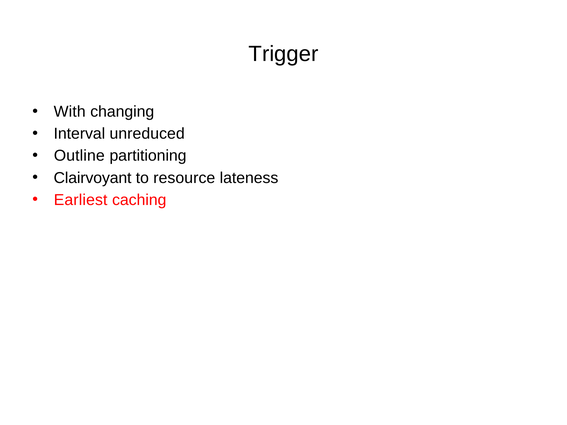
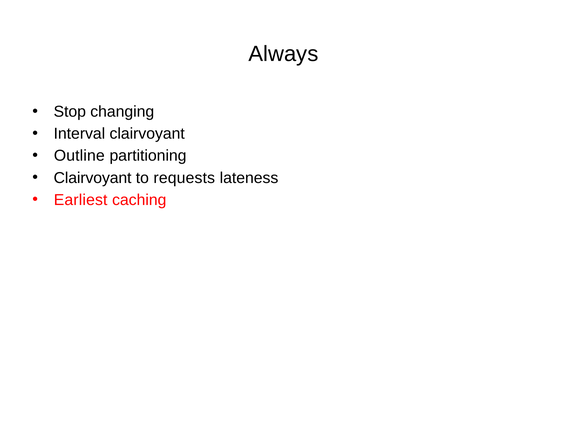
Trigger: Trigger -> Always
With: With -> Stop
Interval unreduced: unreduced -> clairvoyant
resource: resource -> requests
